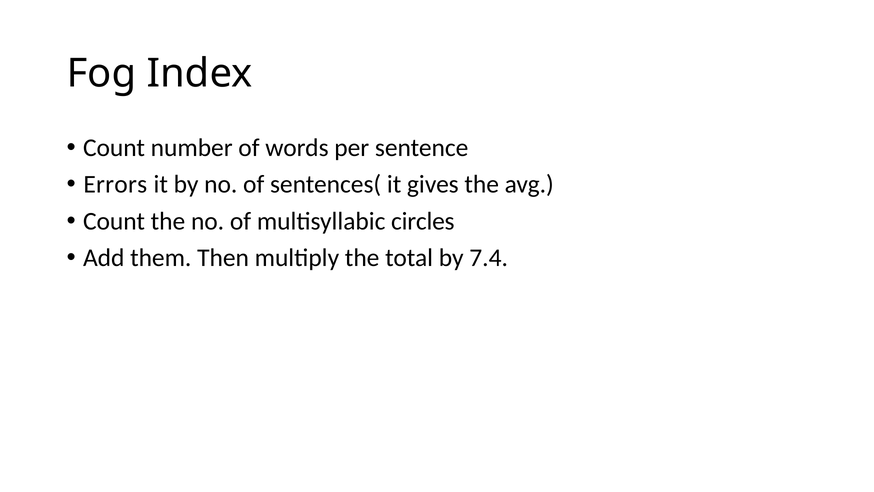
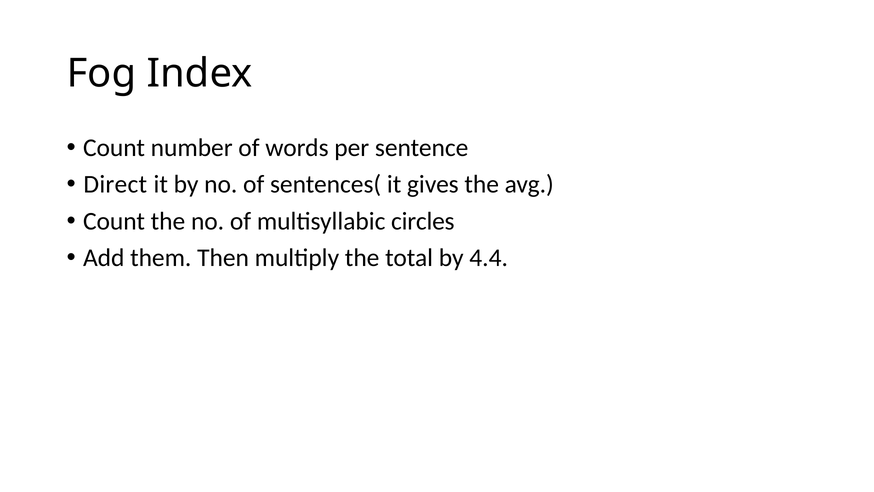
Errors: Errors -> Direct
7.4: 7.4 -> 4.4
